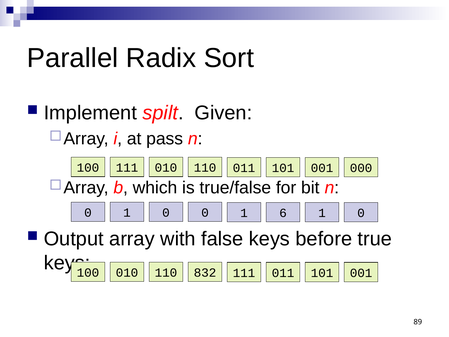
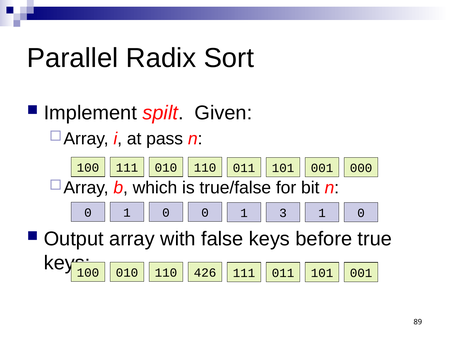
6: 6 -> 3
832: 832 -> 426
